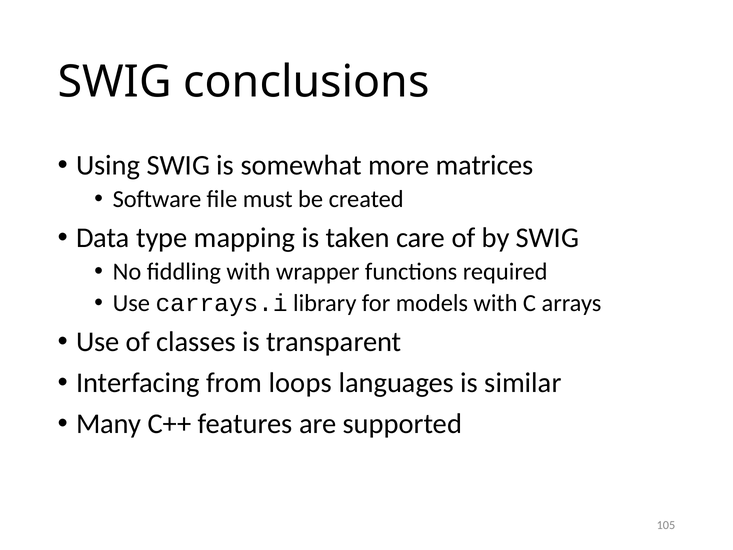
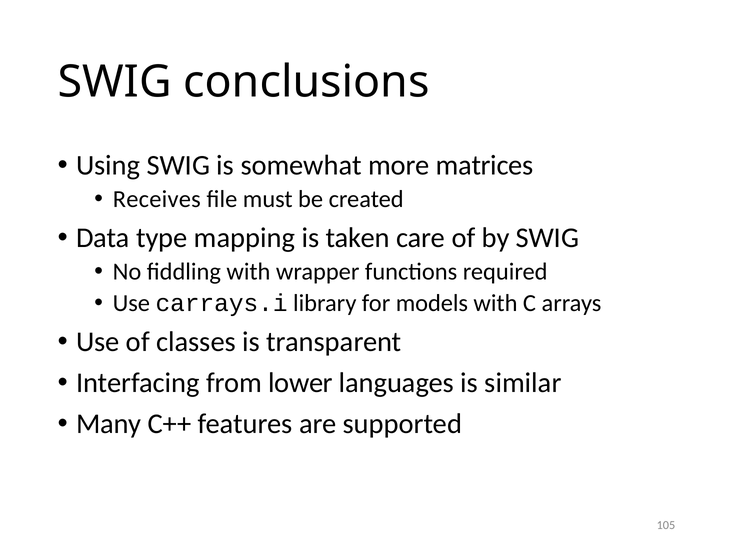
Software: Software -> Receives
loops: loops -> lower
